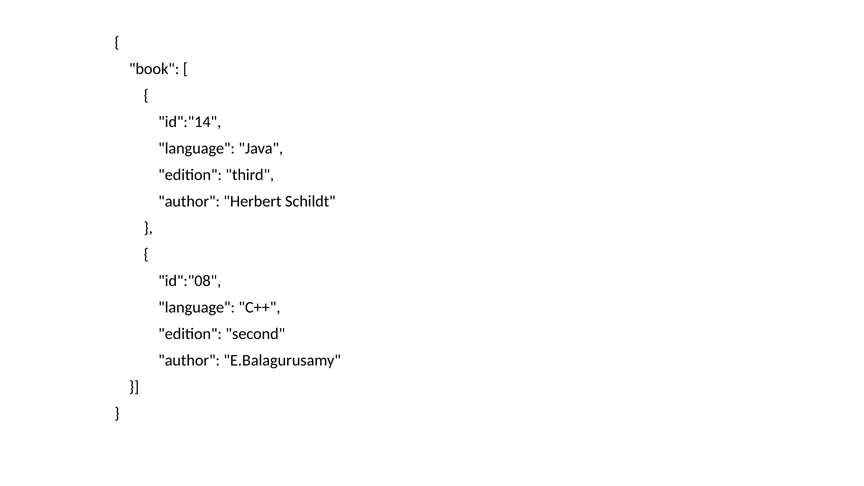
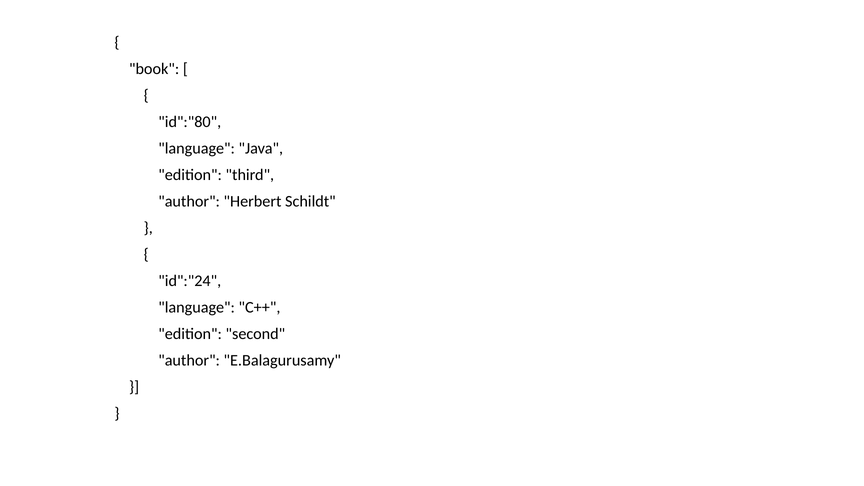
id":"14: id":"14 -> id":"80
id":"08: id":"08 -> id":"24
